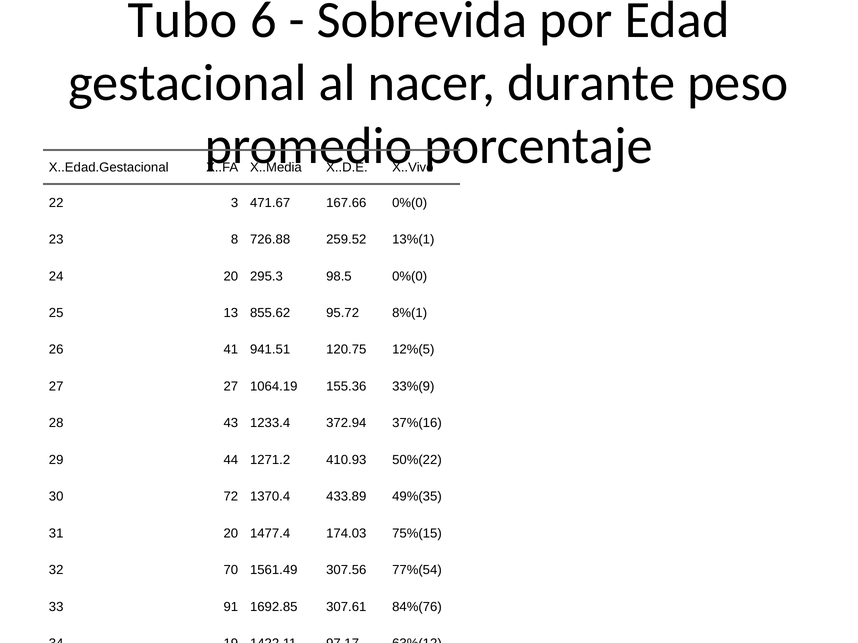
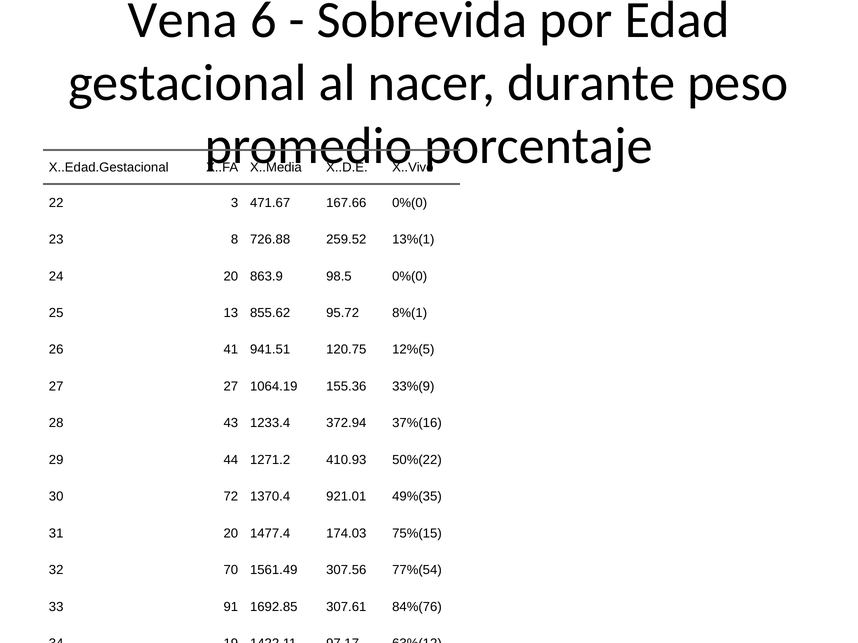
Tubo: Tubo -> Vena
295.3: 295.3 -> 863.9
433.89: 433.89 -> 921.01
